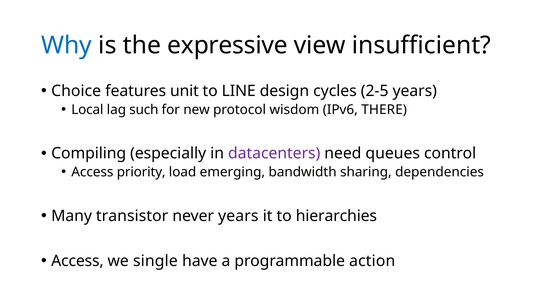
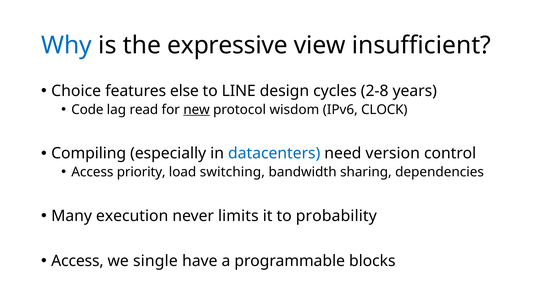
unit: unit -> else
2-5: 2-5 -> 2-8
Local: Local -> Code
such: such -> read
new underline: none -> present
THERE: THERE -> CLOCK
datacenters colour: purple -> blue
queues: queues -> version
emerging: emerging -> switching
transistor: transistor -> execution
never years: years -> limits
hierarchies: hierarchies -> probability
action: action -> blocks
